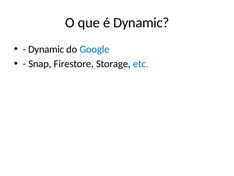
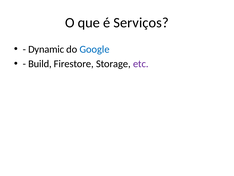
é Dynamic: Dynamic -> Serviços
Snap: Snap -> Build
etc colour: blue -> purple
